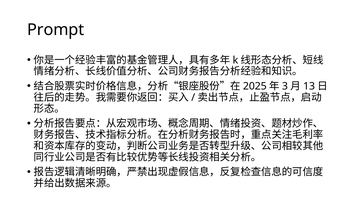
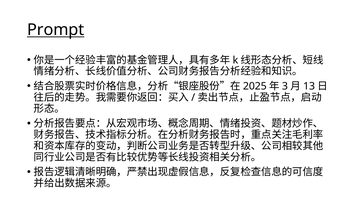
Prompt underline: none -> present
